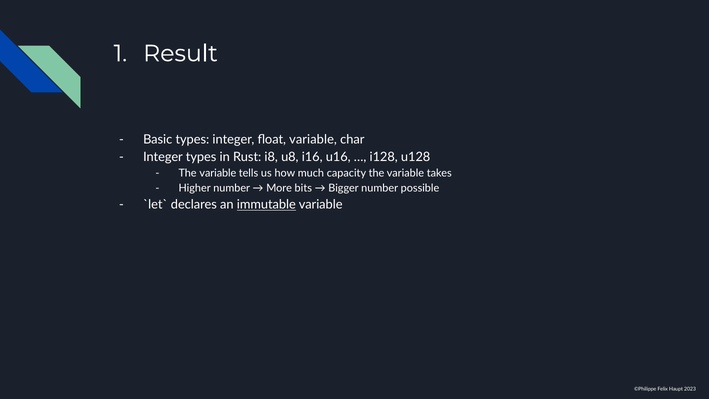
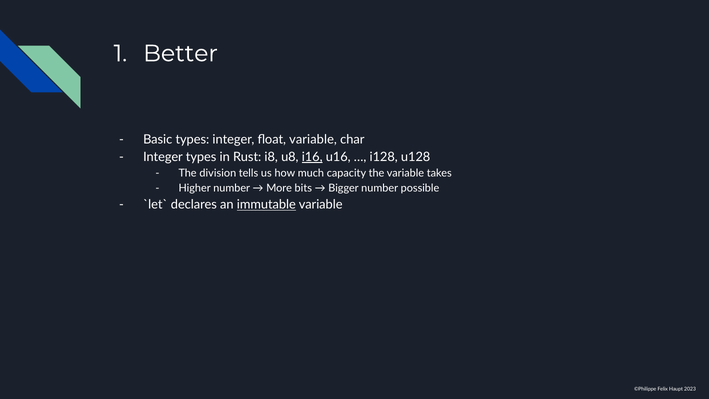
Result: Result -> Better
i16 underline: none -> present
variable at (218, 173): variable -> division
